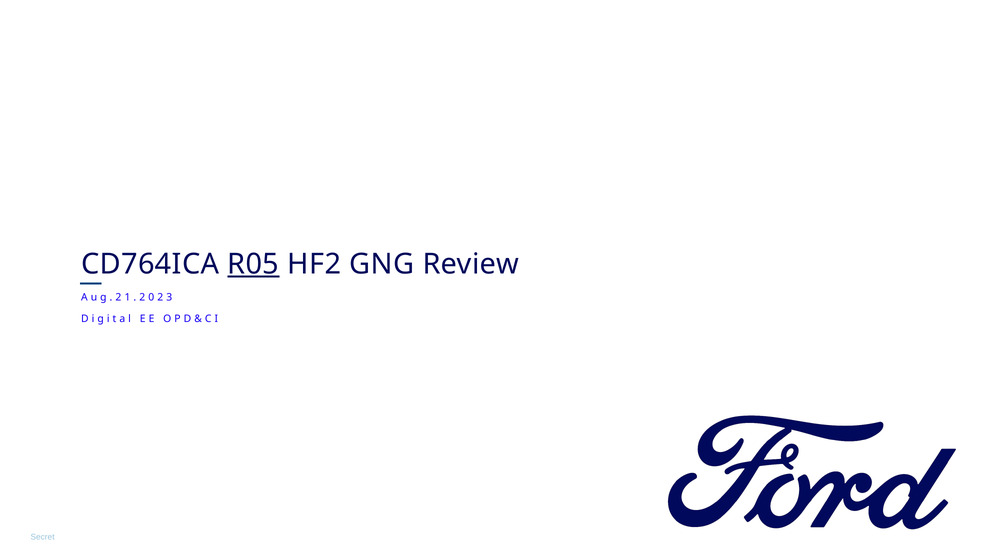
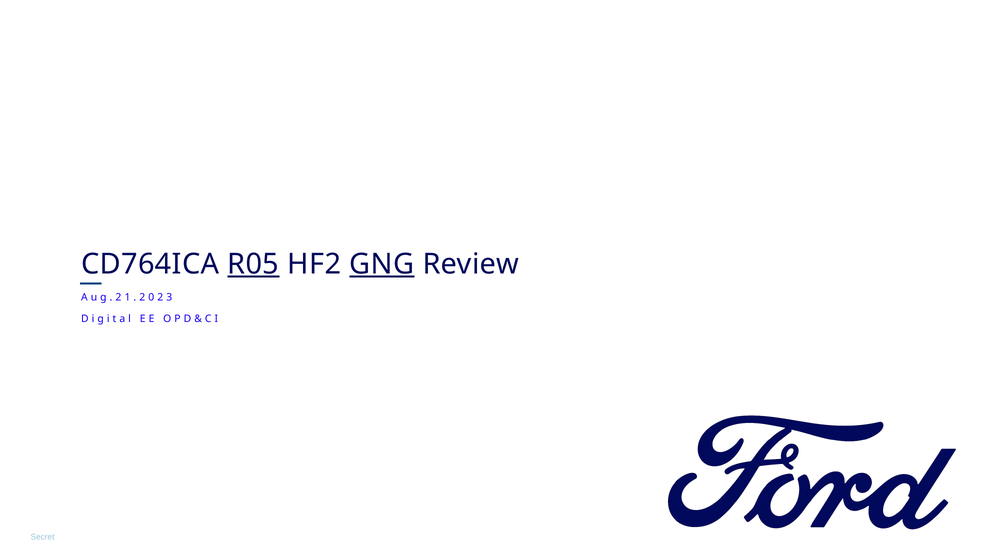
GNG underline: none -> present
